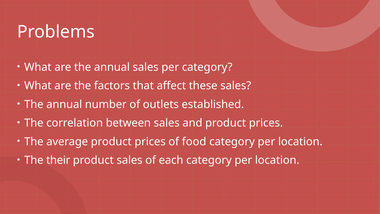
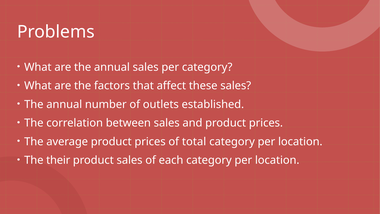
food: food -> total
